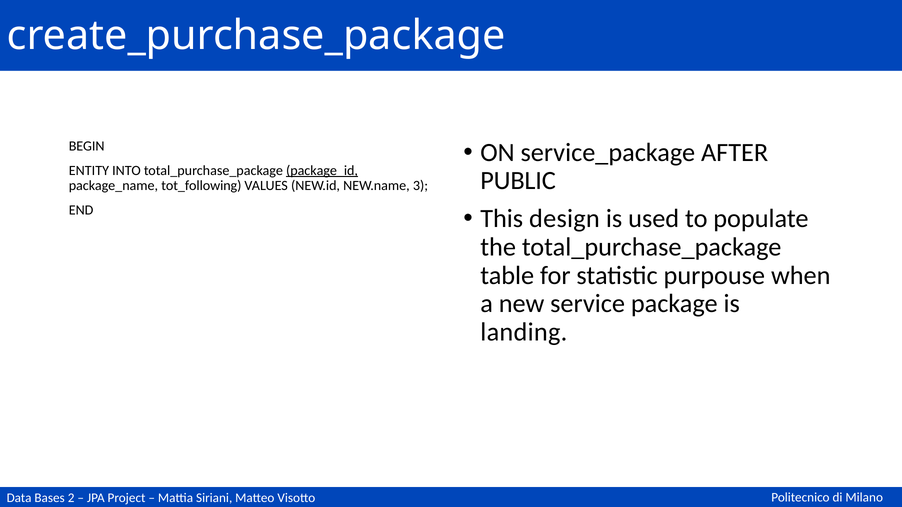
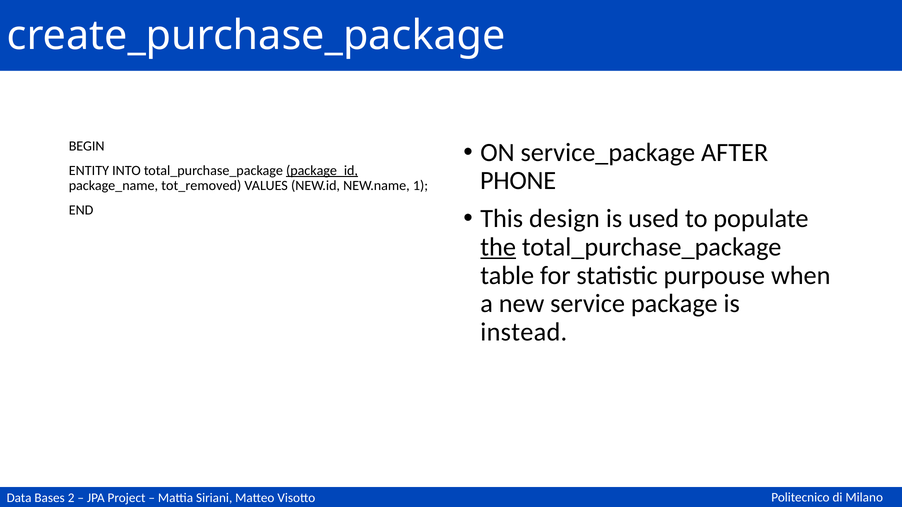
PUBLIC: PUBLIC -> PHONE
tot_following: tot_following -> tot_removed
3: 3 -> 1
the underline: none -> present
landing: landing -> instead
